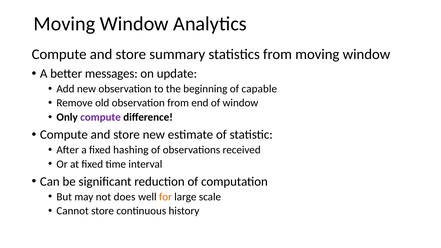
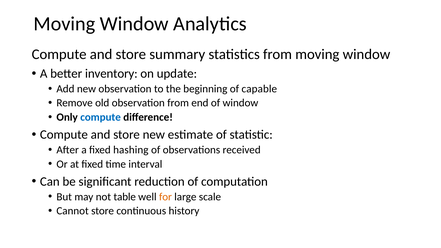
messages: messages -> inventory
compute at (101, 117) colour: purple -> blue
does: does -> table
